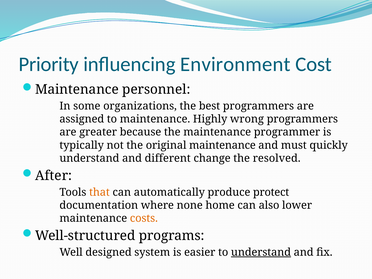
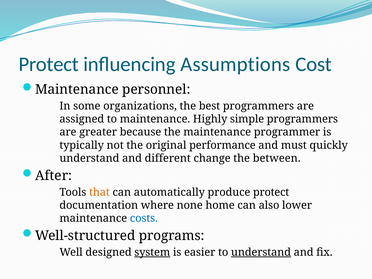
Priority at (49, 64): Priority -> Protect
Environment: Environment -> Assumptions
wrong: wrong -> simple
original maintenance: maintenance -> performance
resolved: resolved -> between
costs colour: orange -> blue
system underline: none -> present
